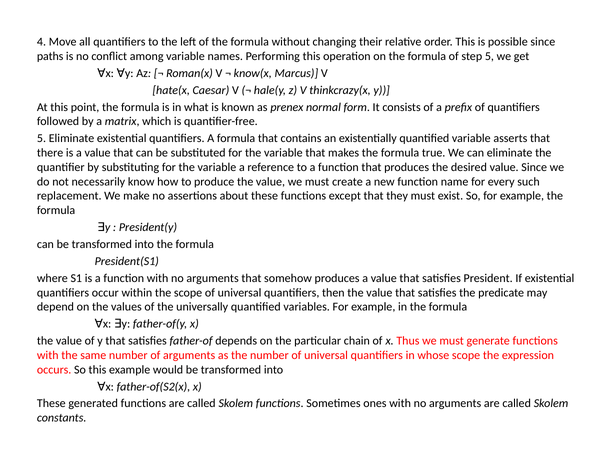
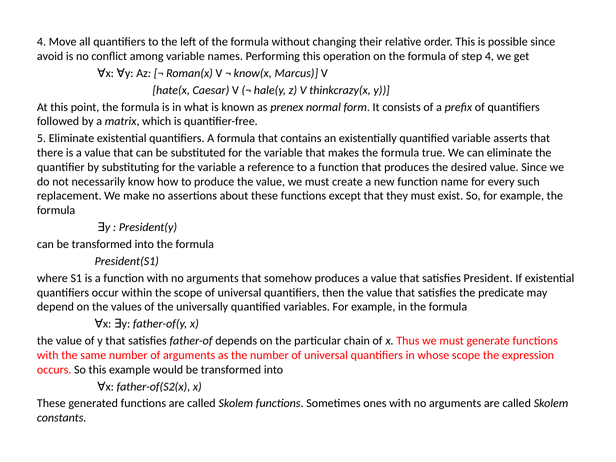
paths: paths -> avoid
step 5: 5 -> 4
